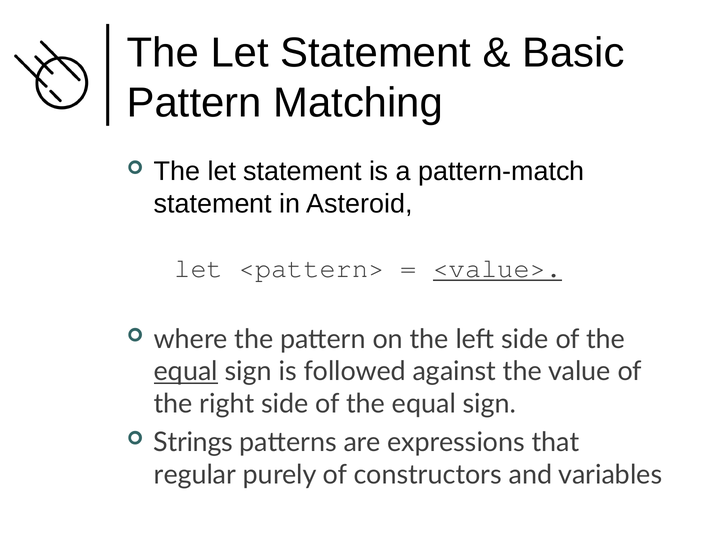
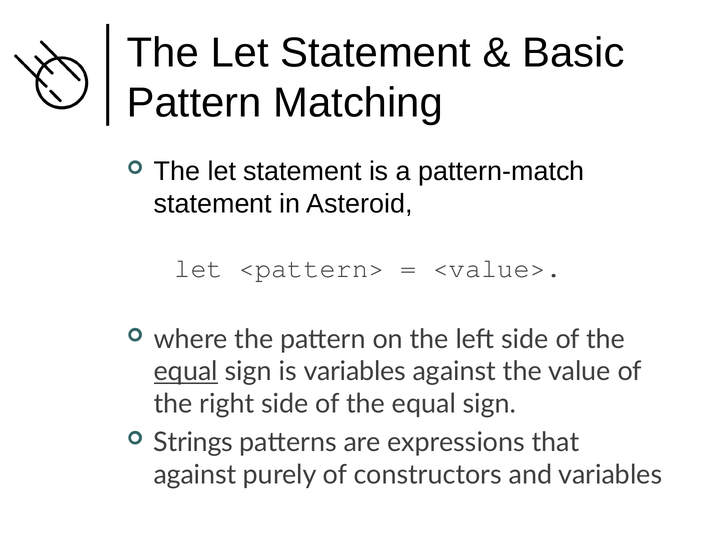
<value> underline: present -> none
is followed: followed -> variables
regular at (195, 474): regular -> against
